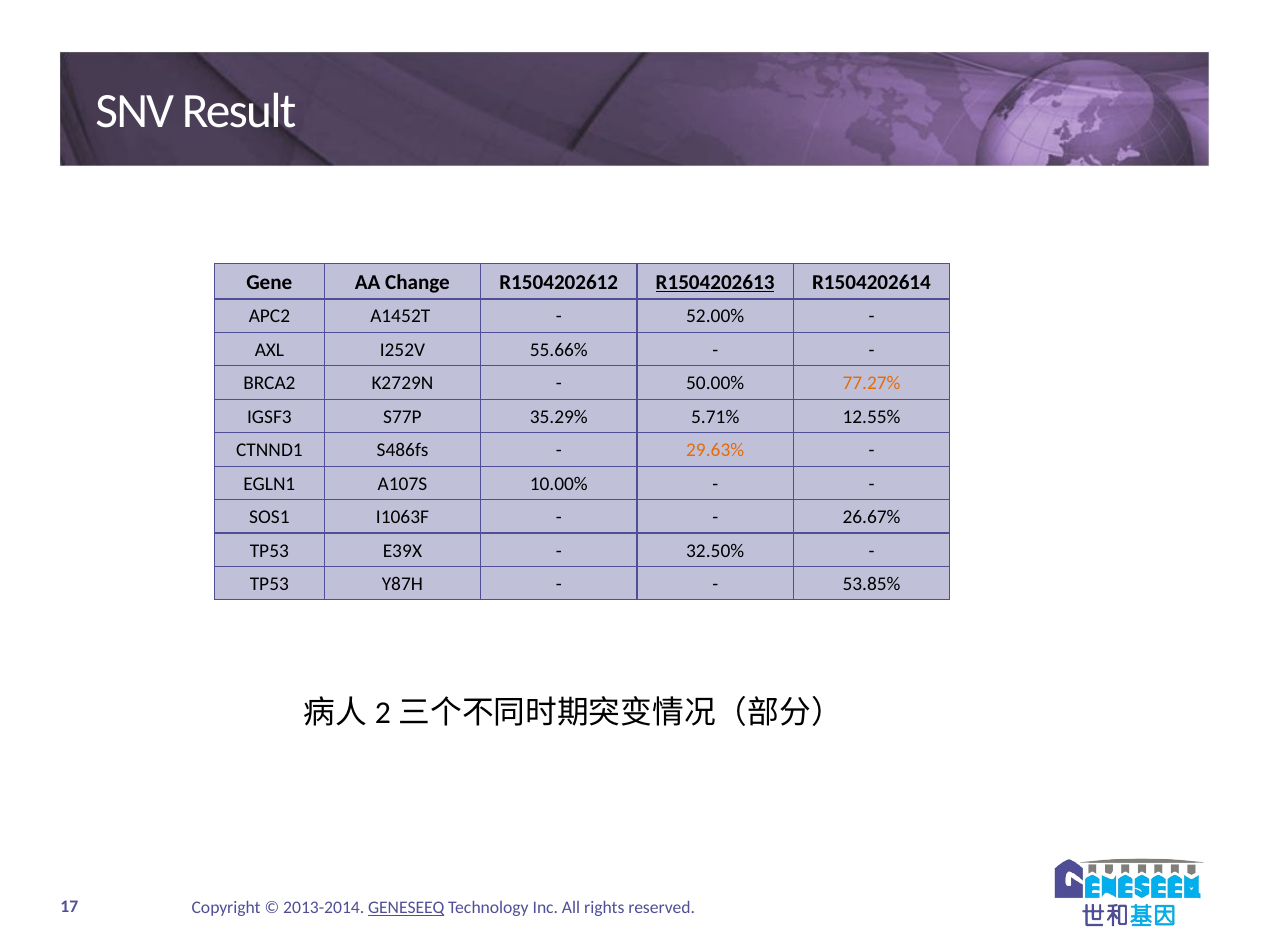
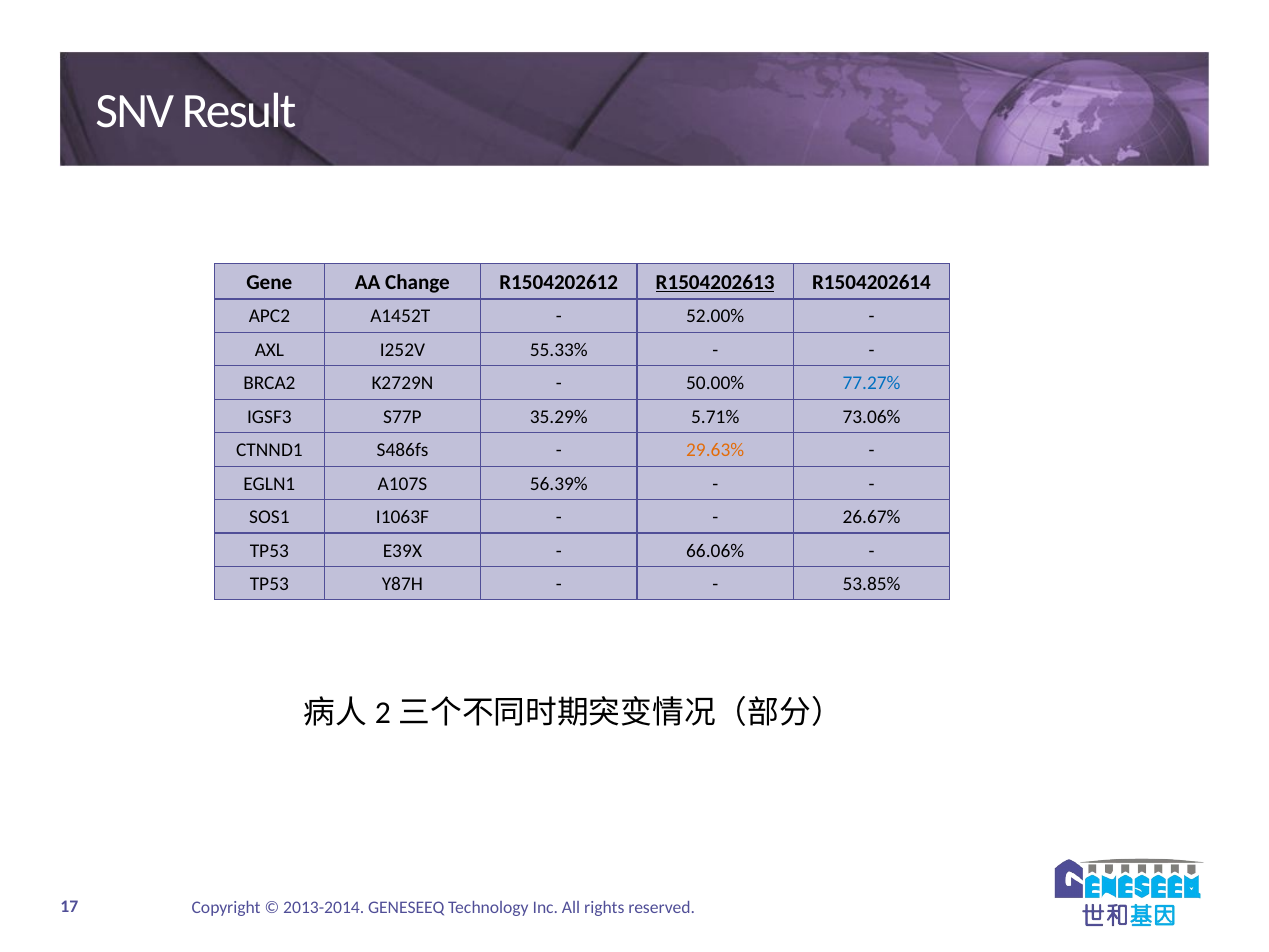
55.66%: 55.66% -> 55.33%
77.27% colour: orange -> blue
12.55%: 12.55% -> 73.06%
10.00%: 10.00% -> 56.39%
32.50%: 32.50% -> 66.06%
GENESEEQ underline: present -> none
